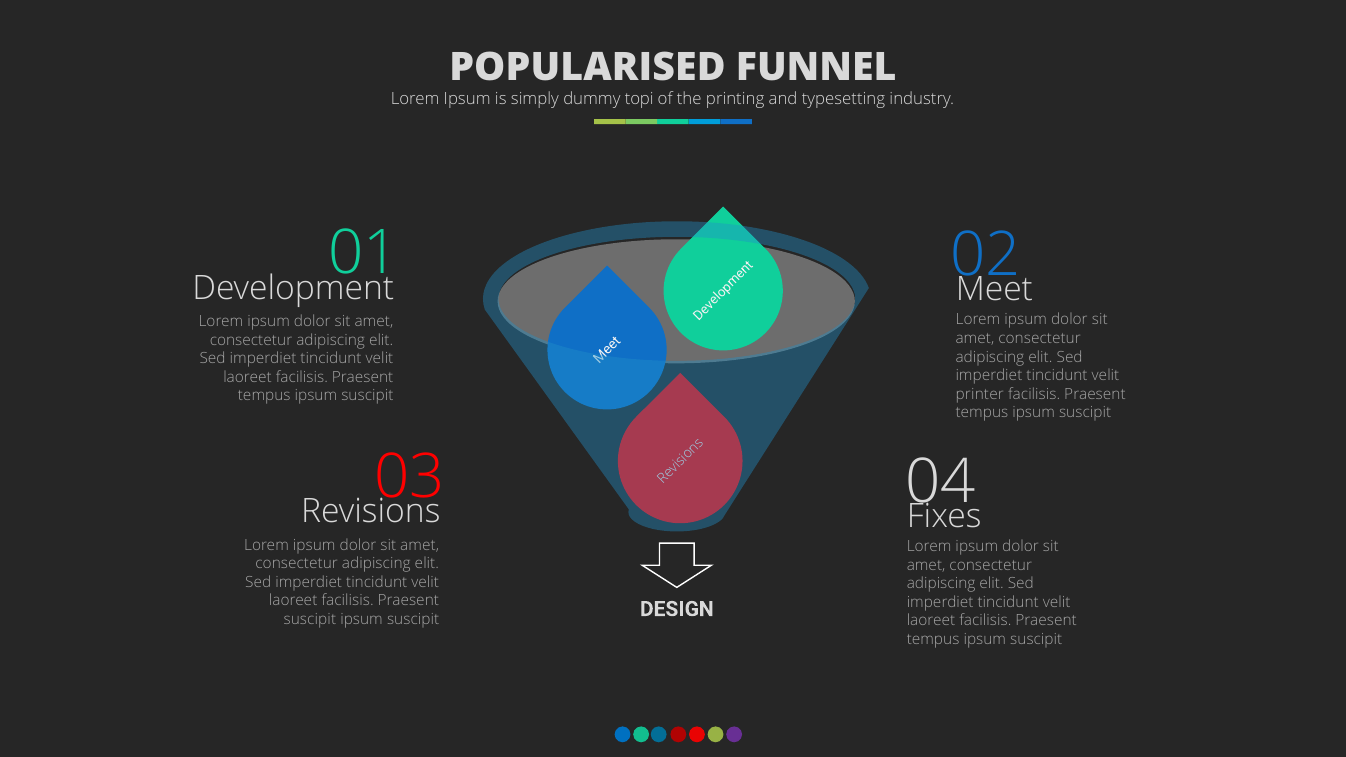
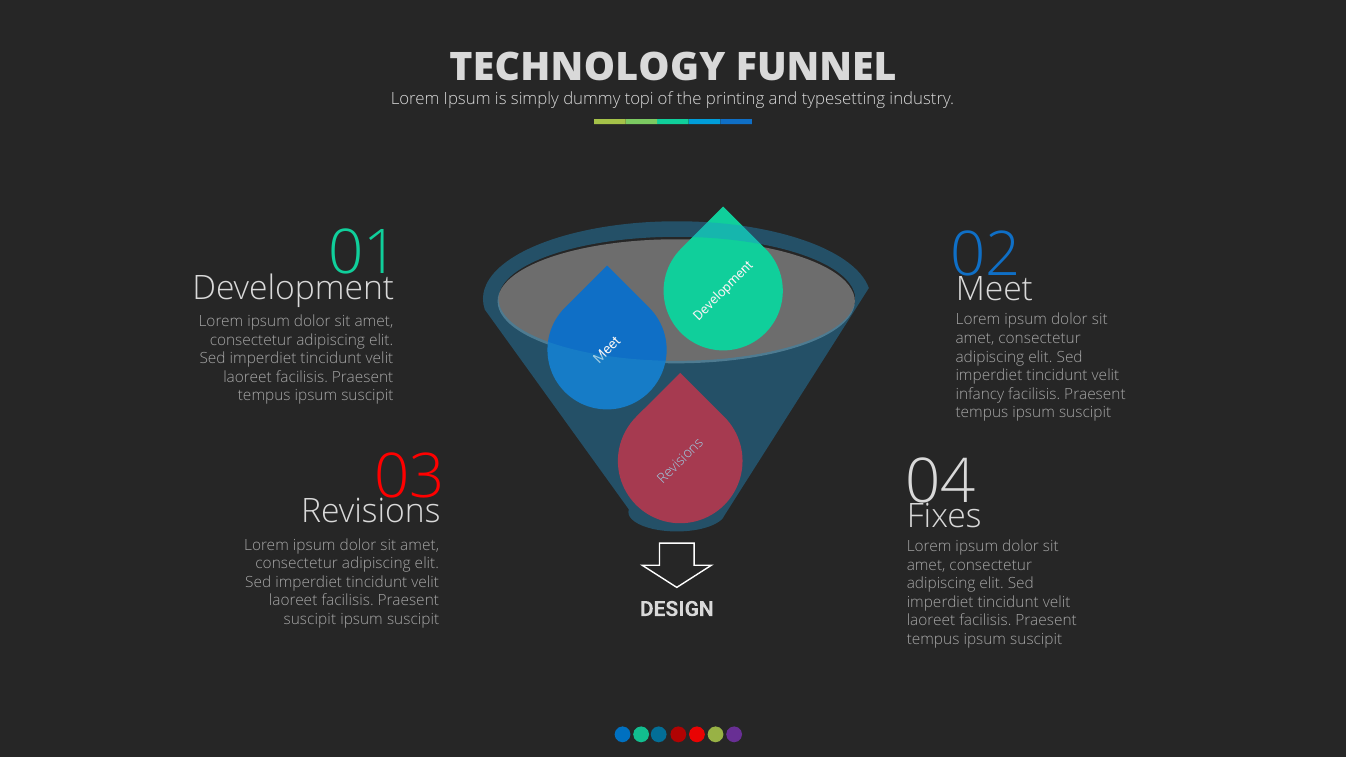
POPULARISED: POPULARISED -> TECHNOLOGY
printer: printer -> infancy
